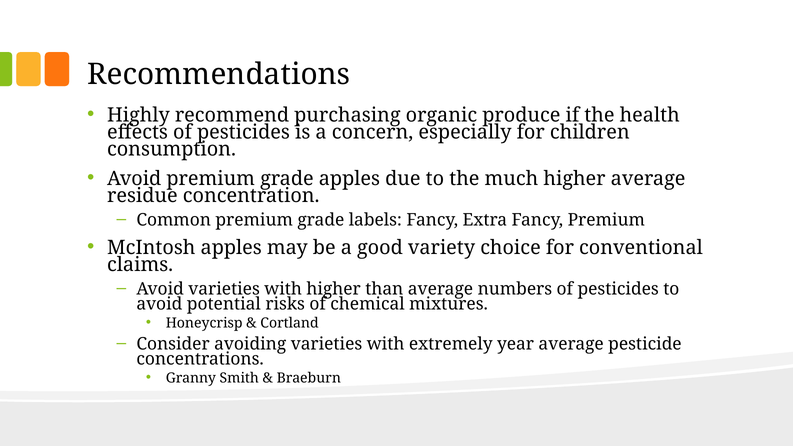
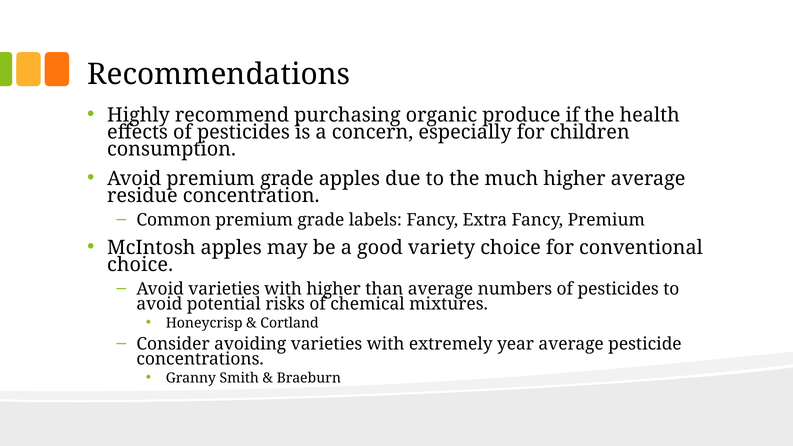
claims at (140, 265): claims -> choice
